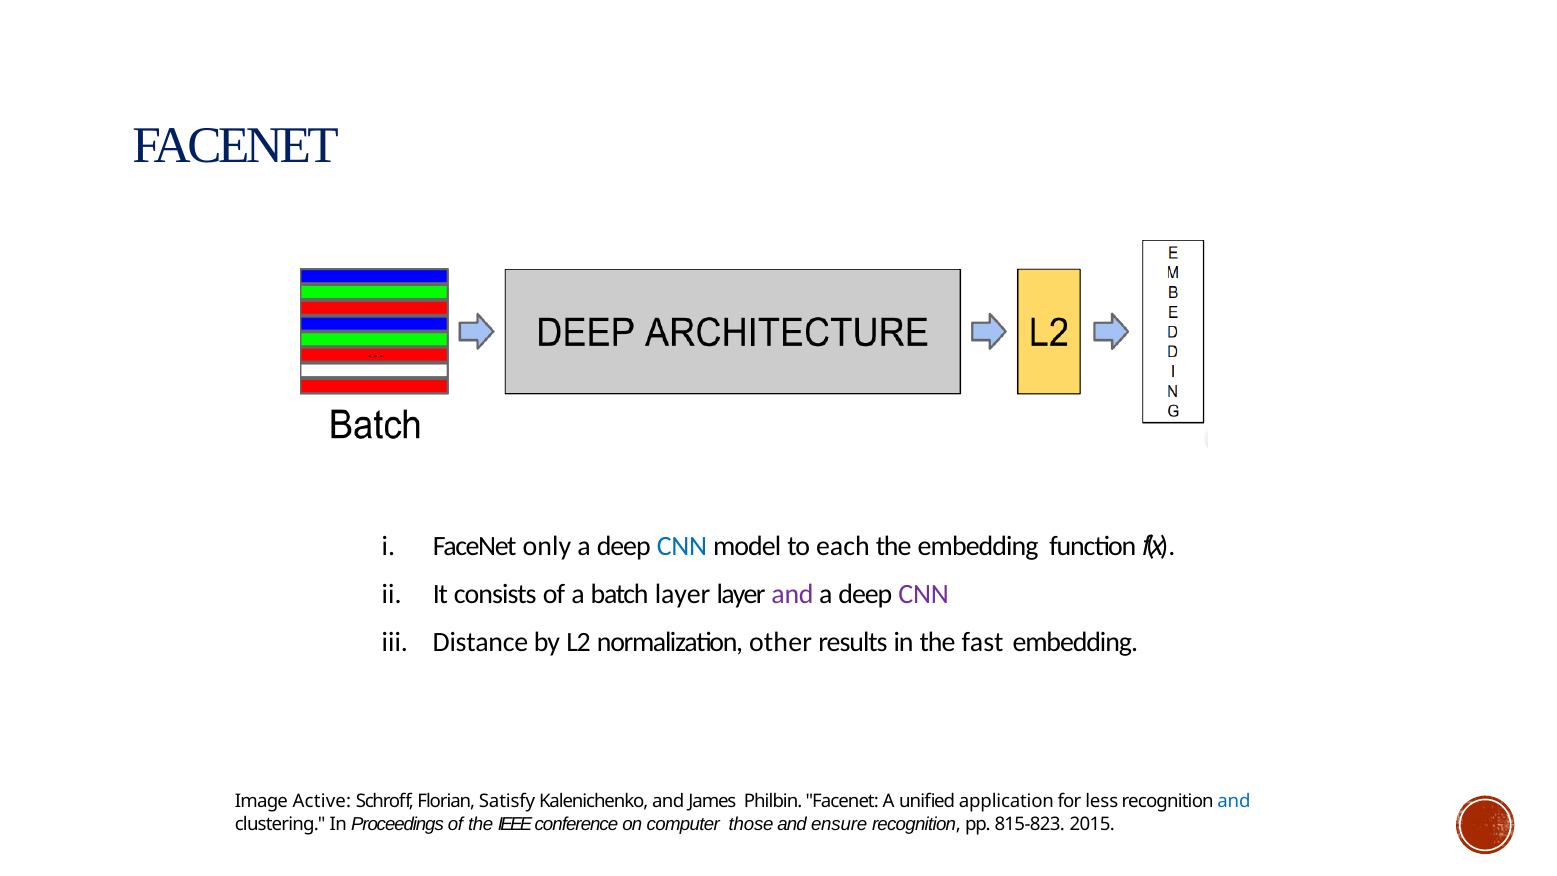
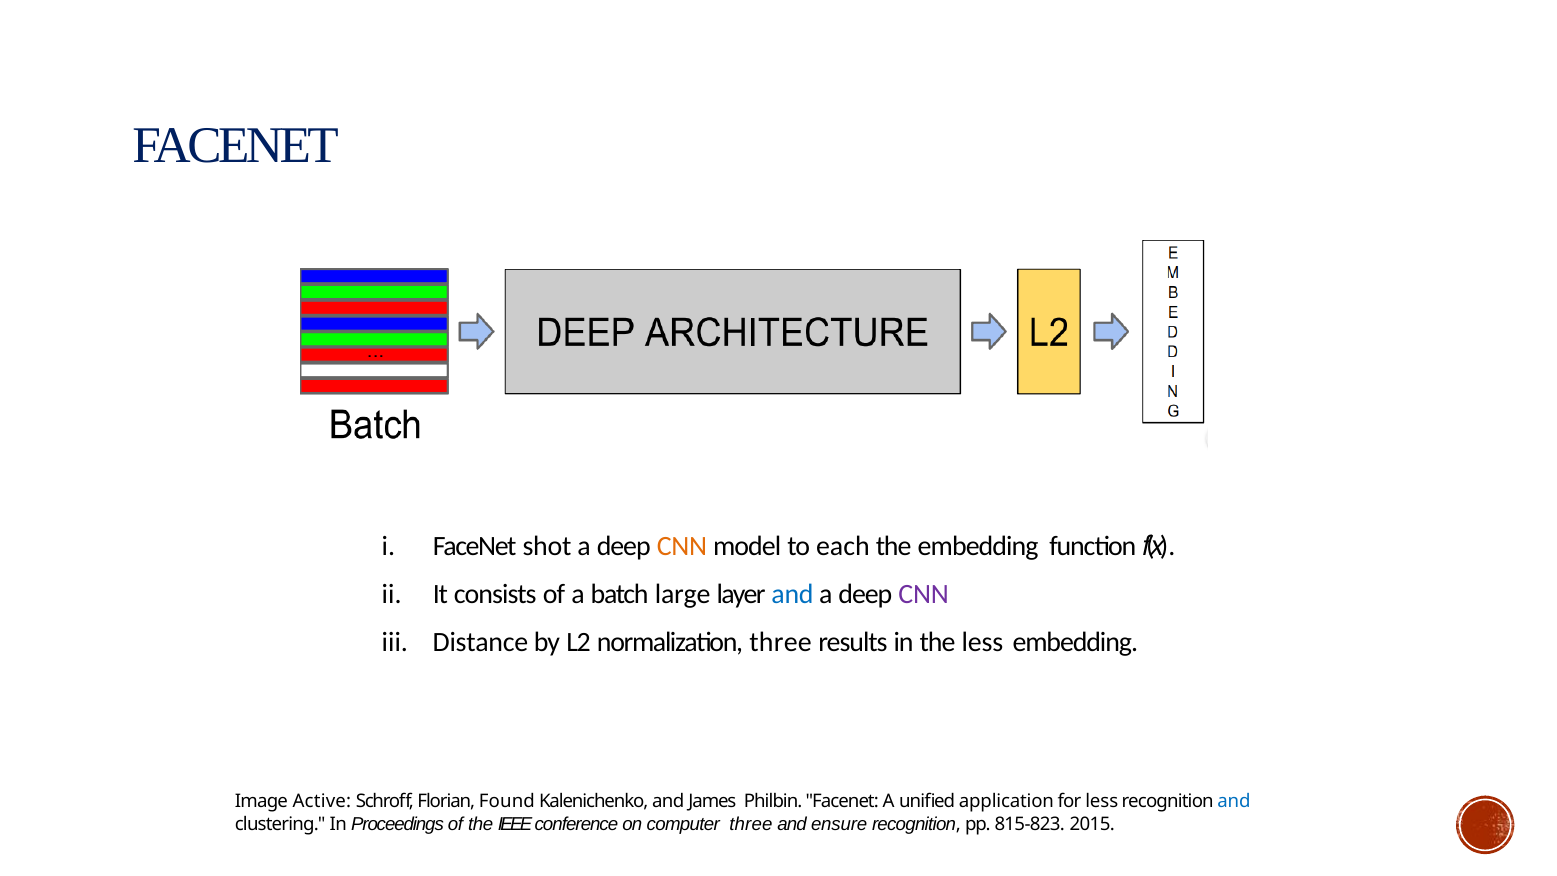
only: only -> shot
CNN at (682, 546) colour: blue -> orange
batch layer: layer -> large
and at (793, 594) colour: purple -> blue
normalization other: other -> three
the fast: fast -> less
Satisfy: Satisfy -> Found
computer those: those -> three
